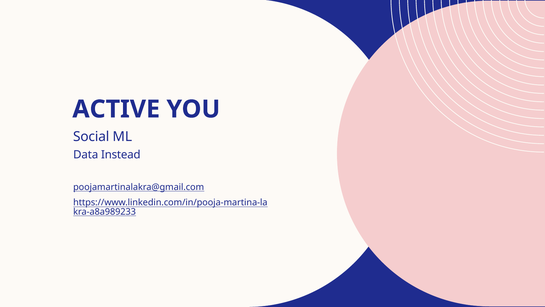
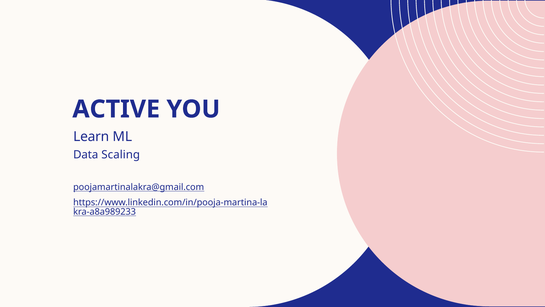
Social: Social -> Learn
Instead: Instead -> Scaling
